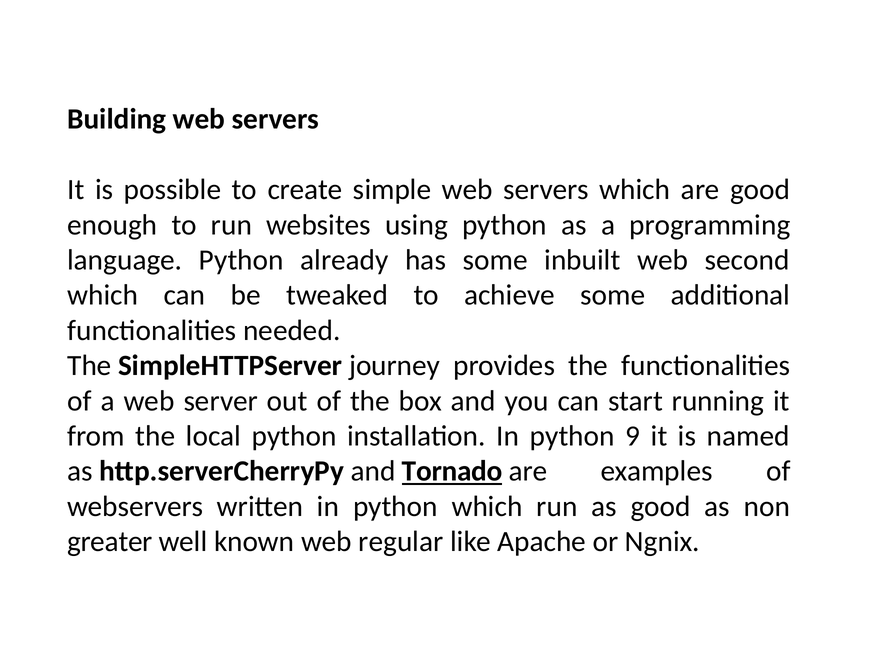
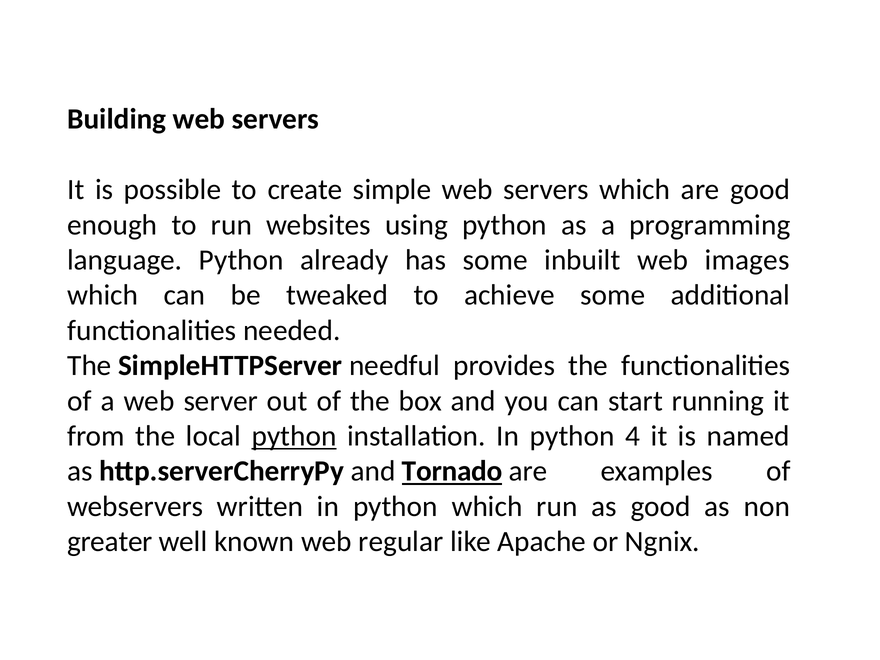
second: second -> images
journey: journey -> needful
python at (294, 436) underline: none -> present
9: 9 -> 4
